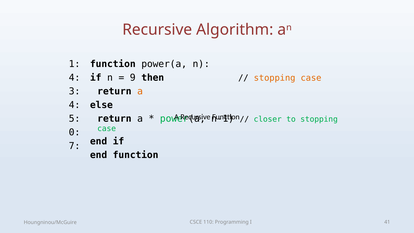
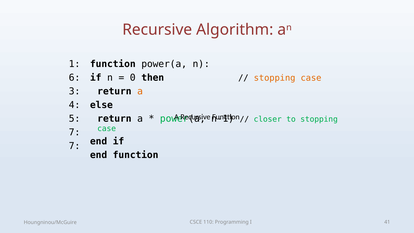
4 at (75, 78): 4 -> 6
9: 9 -> 0
0 at (75, 132): 0 -> 7
